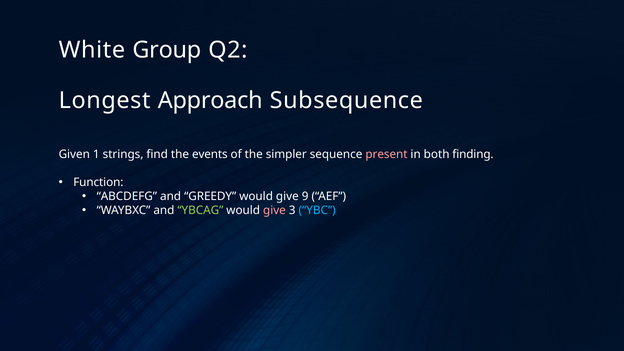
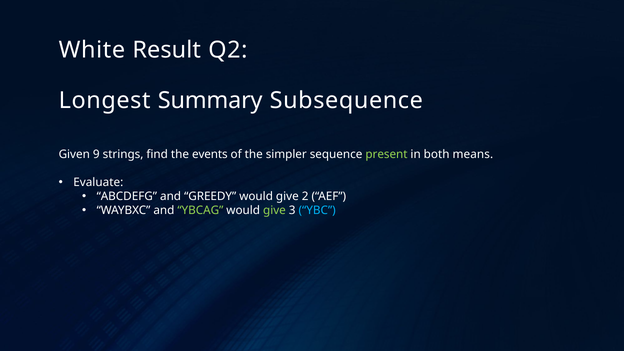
Group: Group -> Result
Approach: Approach -> Summary
1: 1 -> 9
present colour: pink -> light green
finding: finding -> means
Function: Function -> Evaluate
9: 9 -> 2
give at (274, 211) colour: pink -> light green
